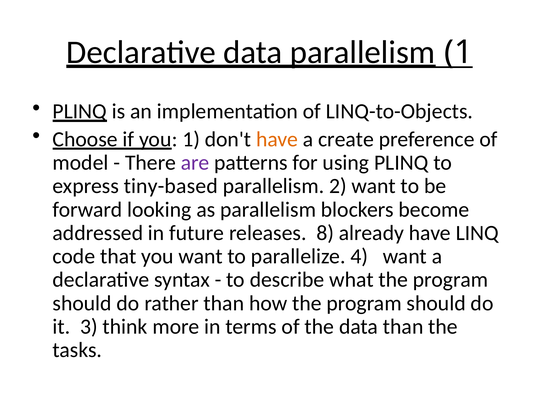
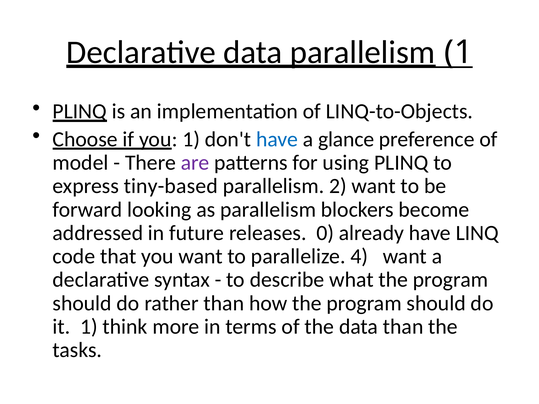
have at (277, 139) colour: orange -> blue
create: create -> glance
8: 8 -> 0
it 3: 3 -> 1
